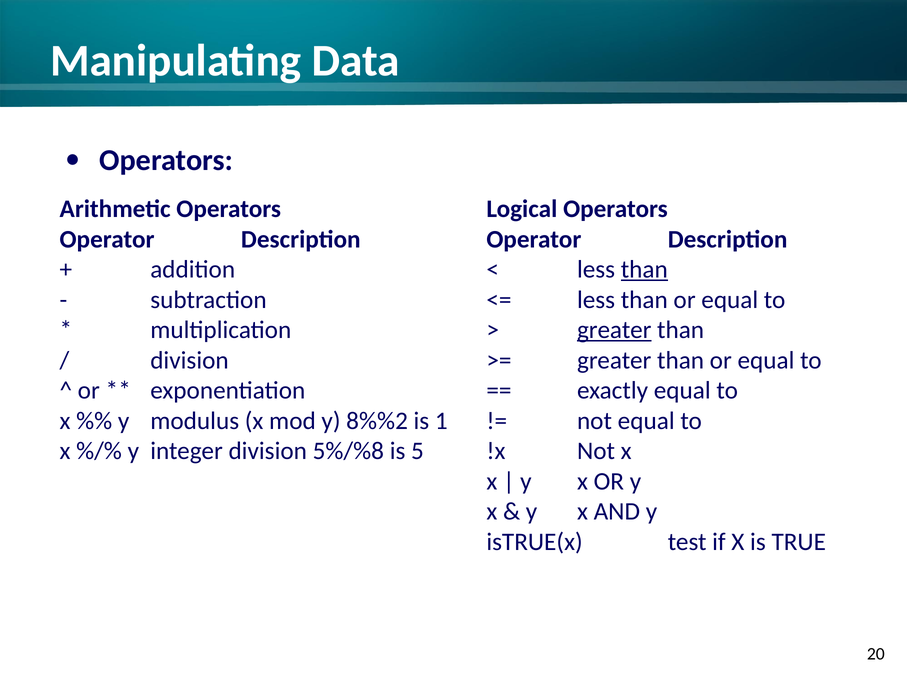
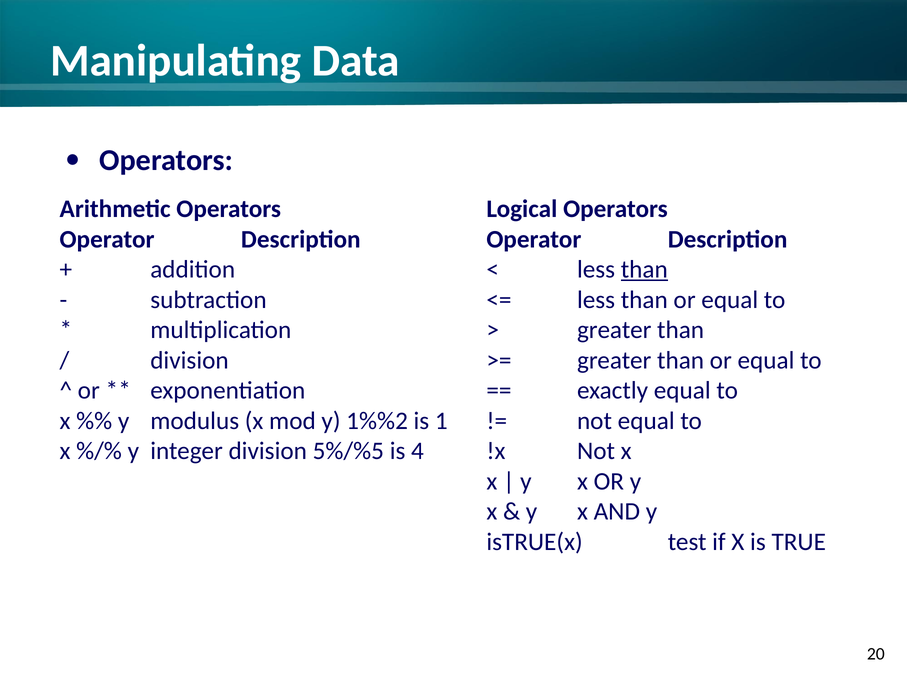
greater at (614, 330) underline: present -> none
8%%2: 8%%2 -> 1%%2
5%/%8: 5%/%8 -> 5%/%5
5: 5 -> 4
